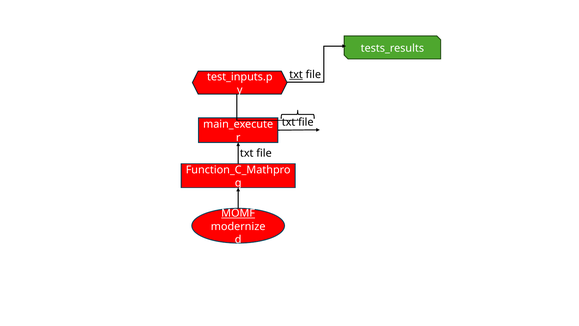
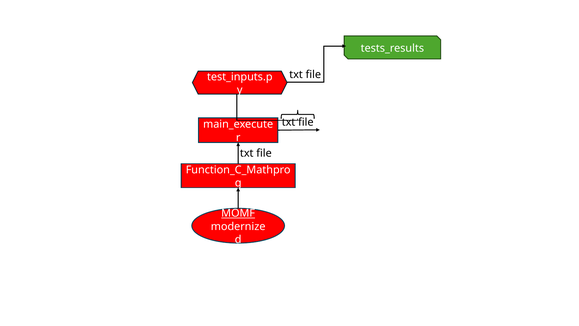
txt at (296, 75) underline: present -> none
